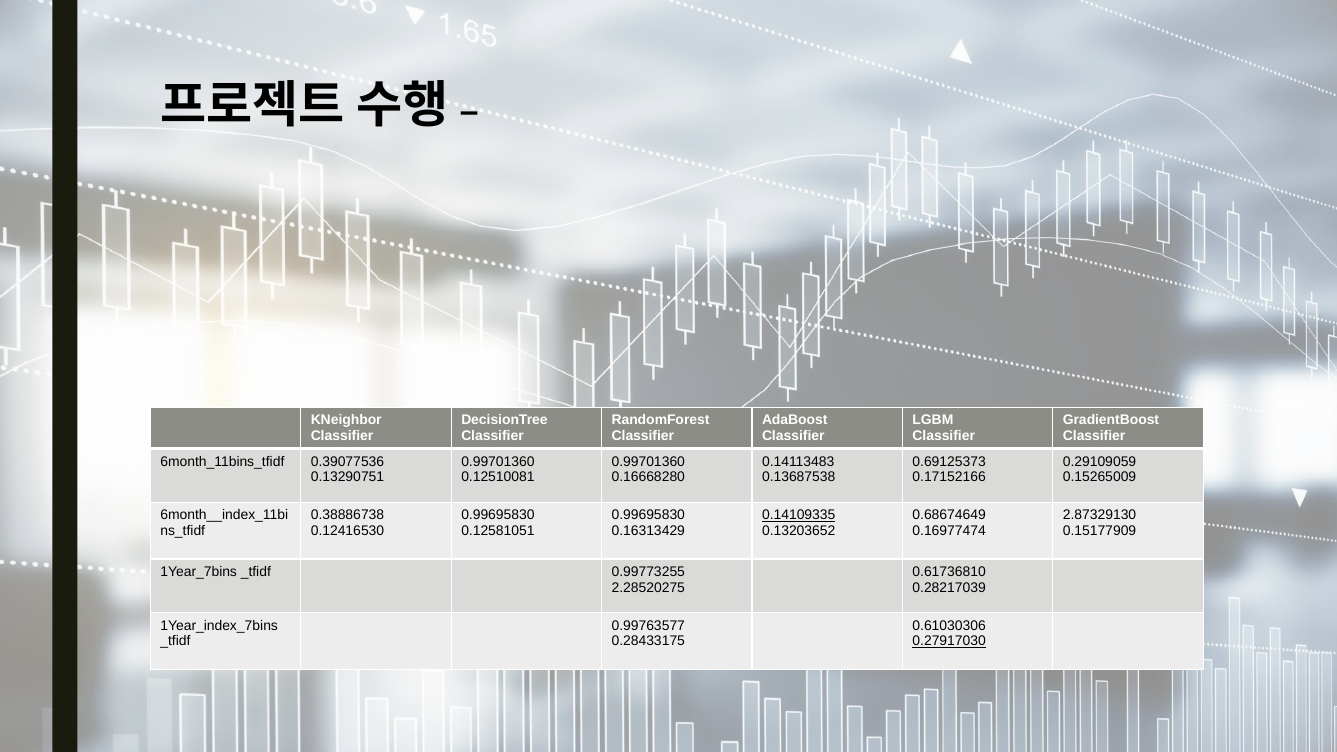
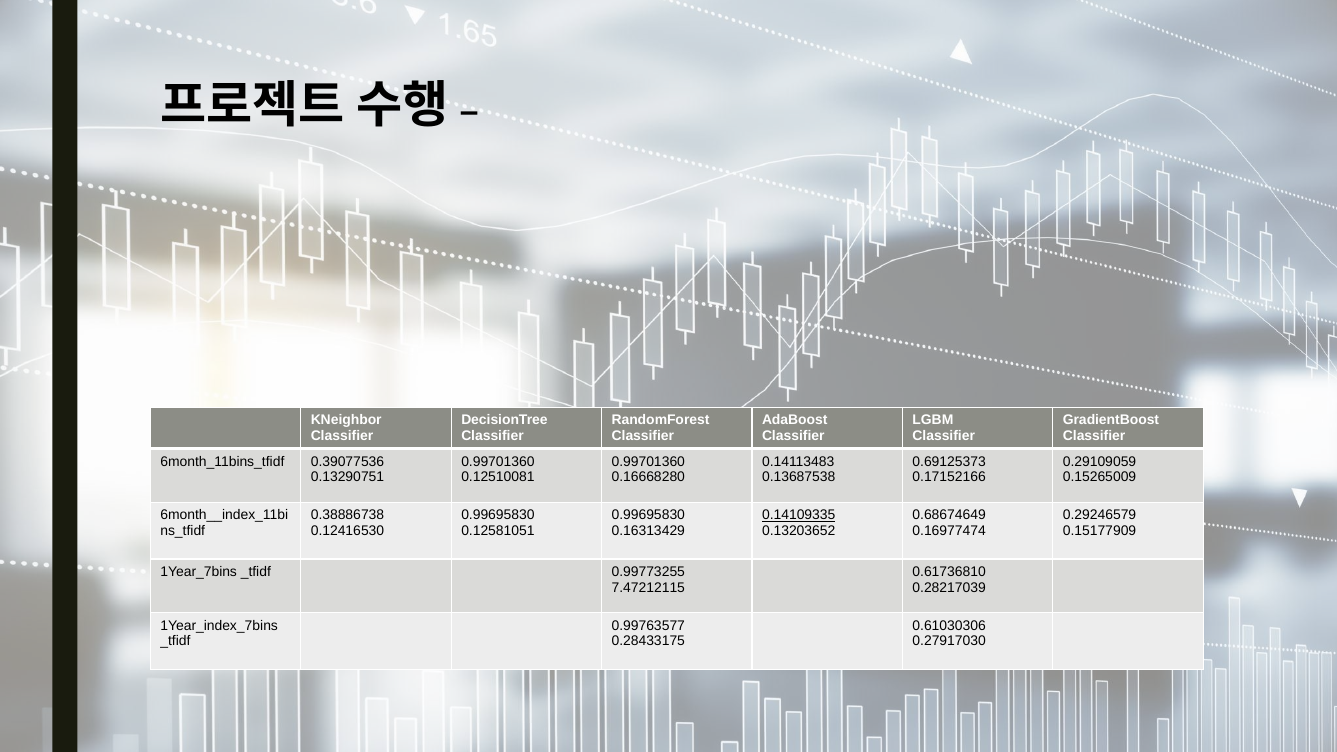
2.87329130: 2.87329130 -> 0.29246579
2.28520275: 2.28520275 -> 7.47212115
0.27917030 underline: present -> none
